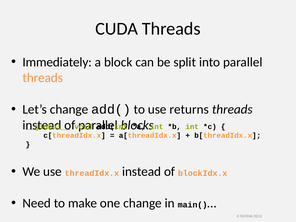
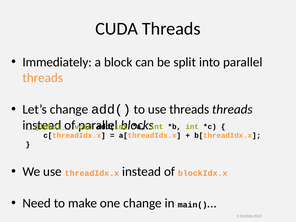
use returns: returns -> threads
